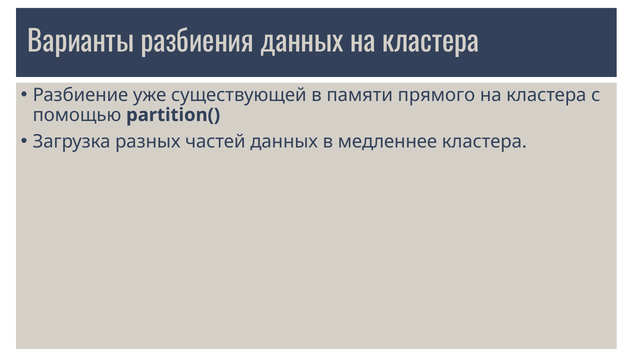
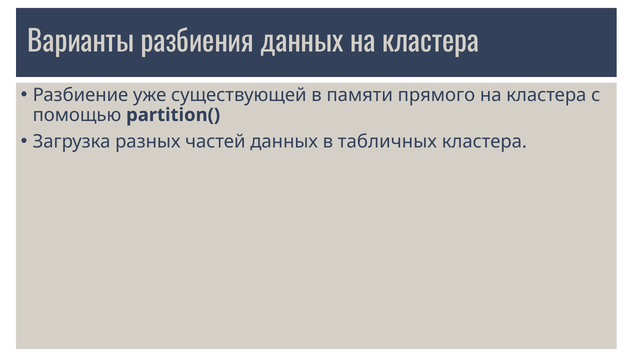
медленнее: медленнее -> табличных
